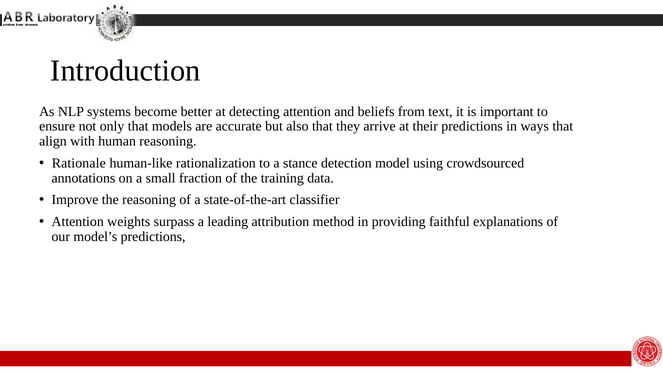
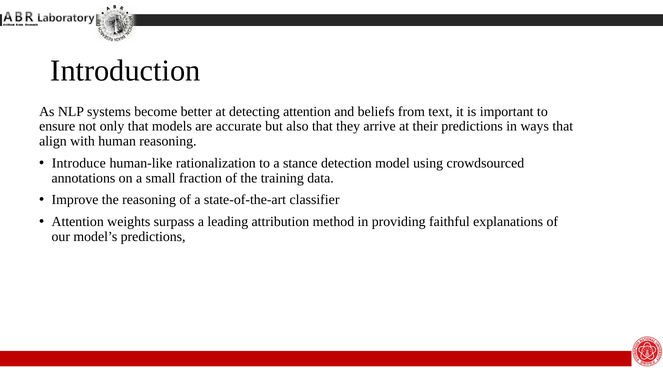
Rationale: Rationale -> Introduce
